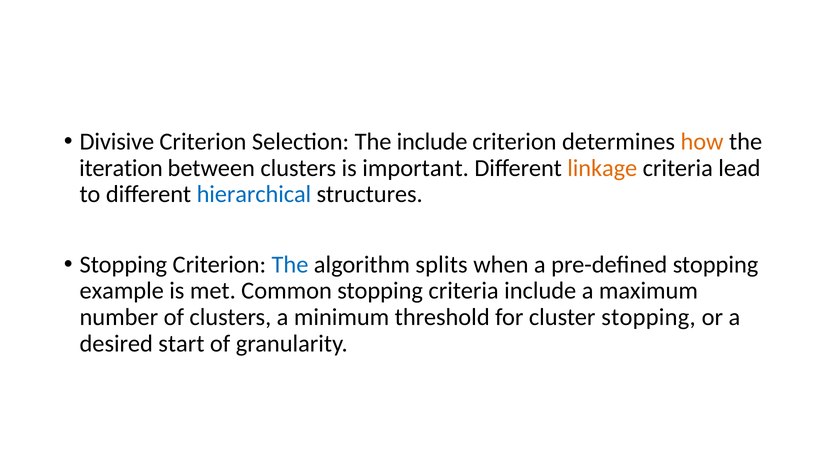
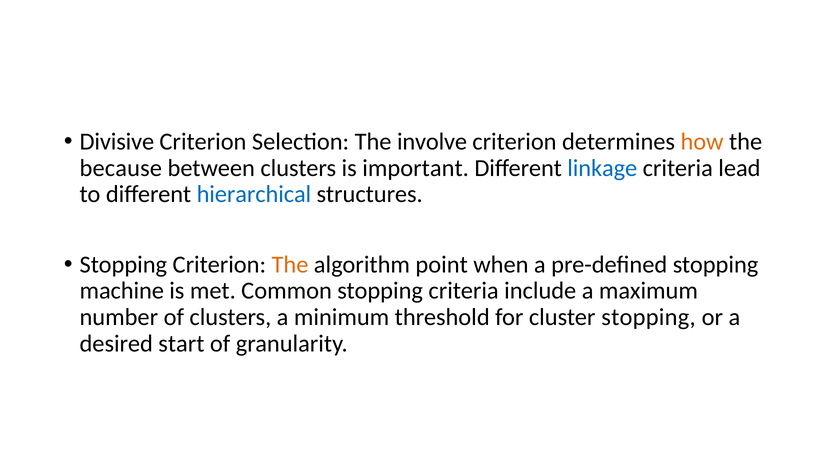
The include: include -> involve
iteration: iteration -> because
linkage colour: orange -> blue
The at (290, 265) colour: blue -> orange
splits: splits -> point
example: example -> machine
